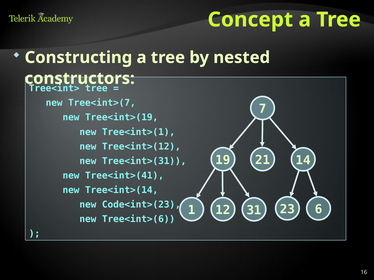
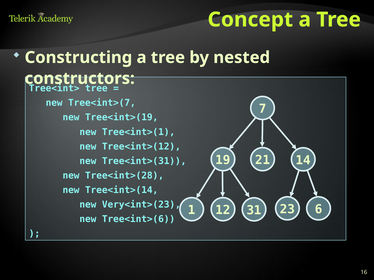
Tree<int>(41: Tree<int>(41 -> Tree<int>(28
Code<int>(23: Code<int>(23 -> Very<int>(23
